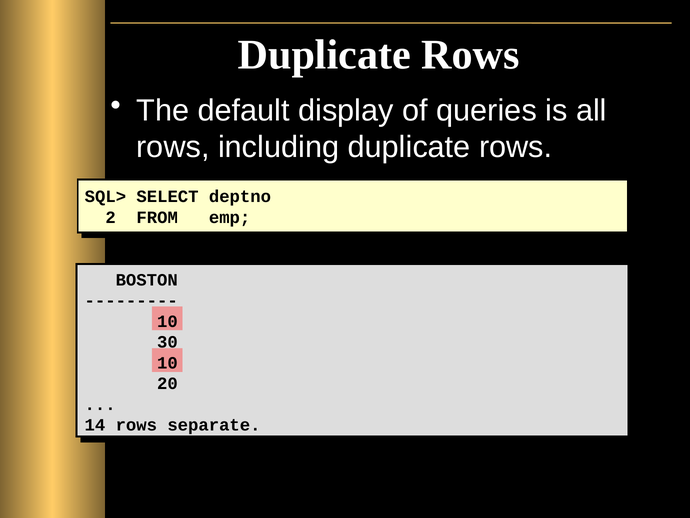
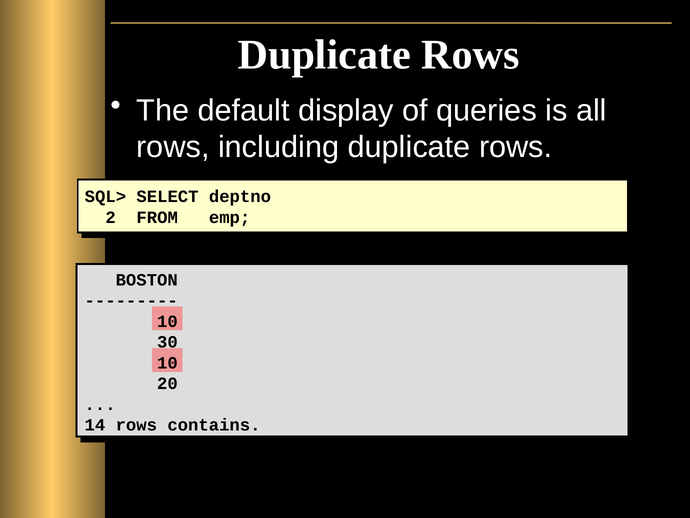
separate: separate -> contains
